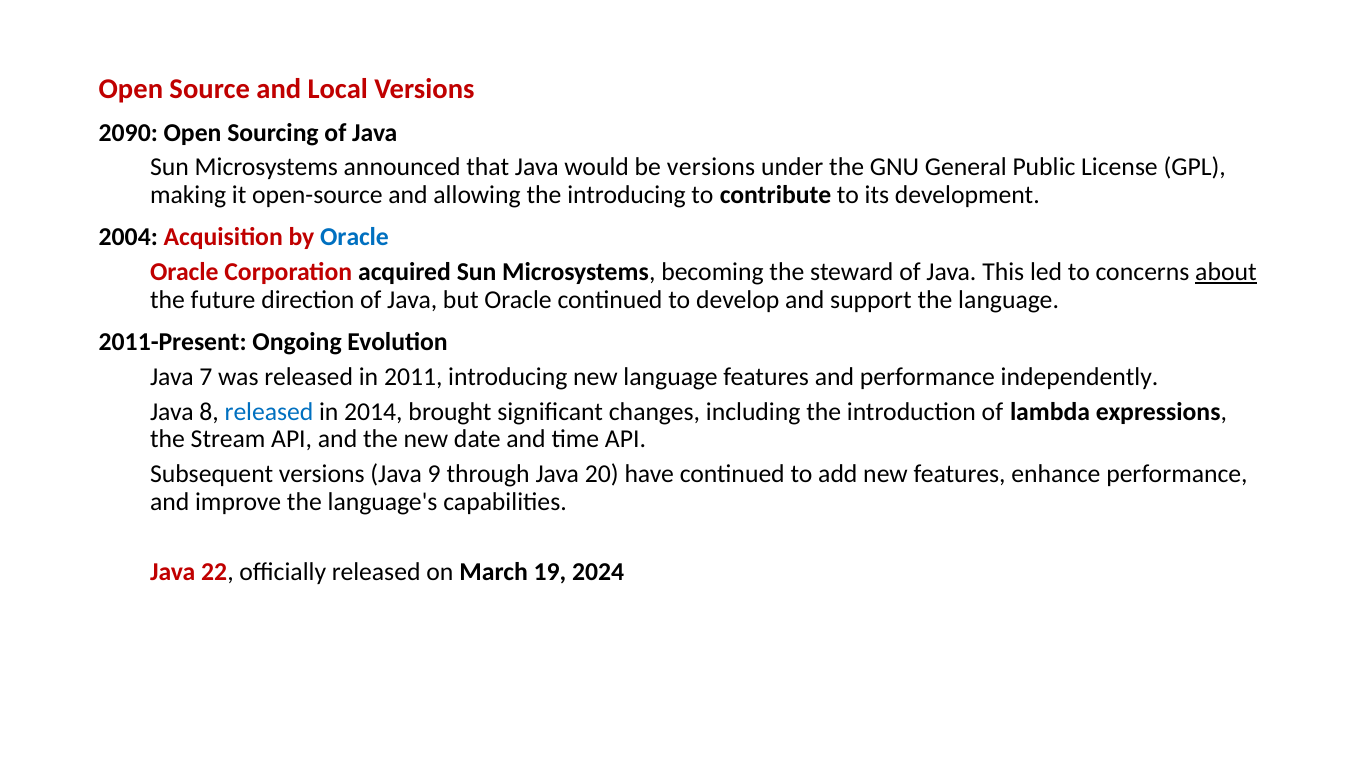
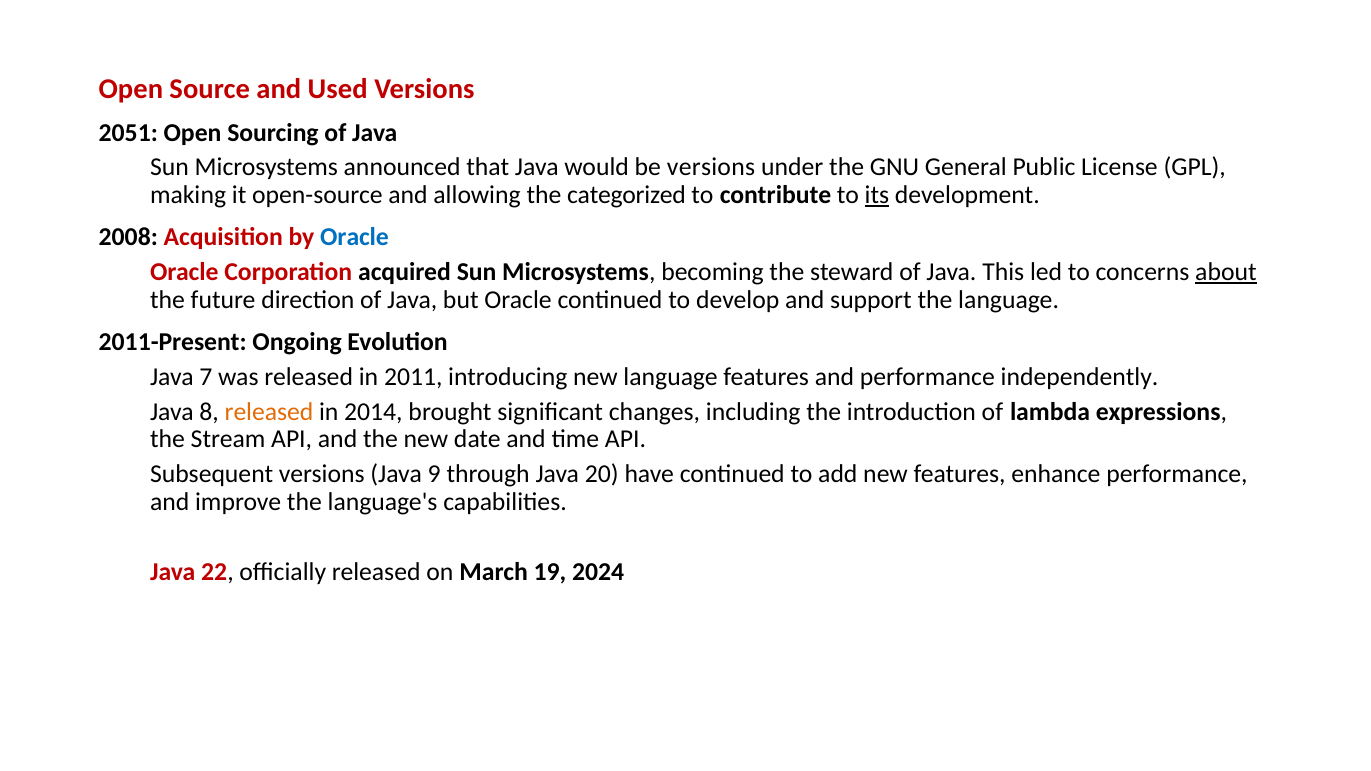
Local: Local -> Used
2090: 2090 -> 2051
the introducing: introducing -> categorized
its underline: none -> present
2004: 2004 -> 2008
released at (269, 412) colour: blue -> orange
